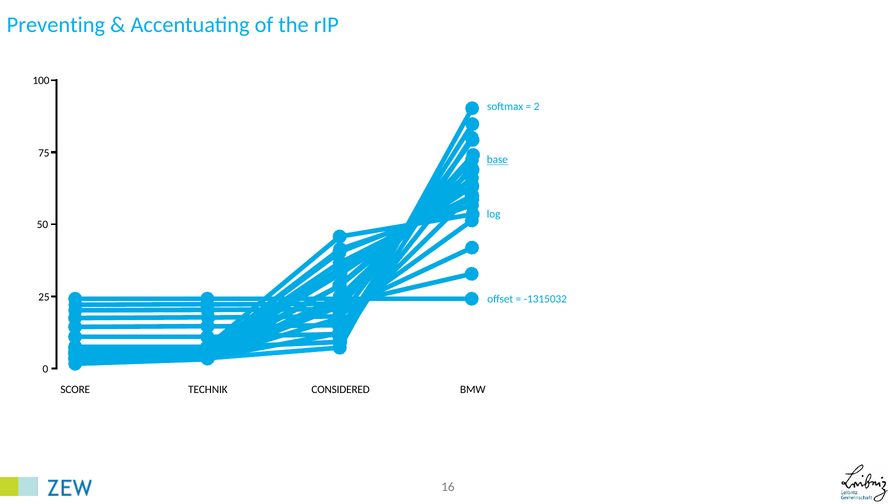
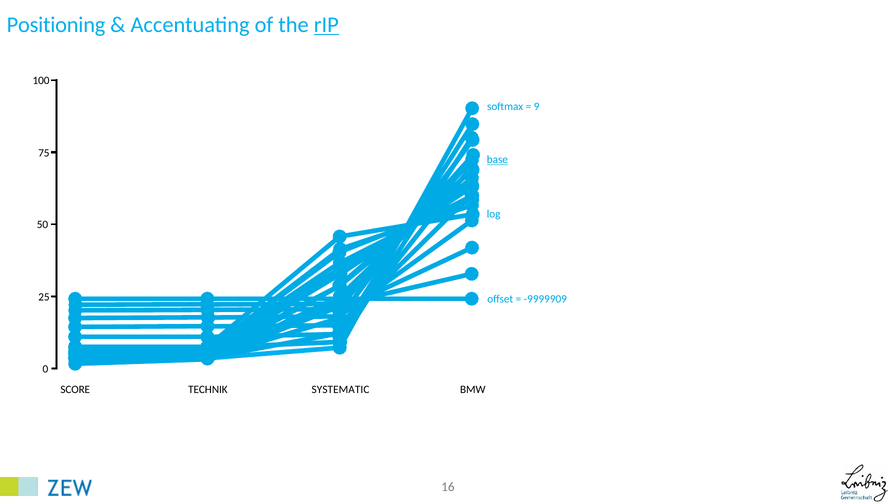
Preventing: Preventing -> Positioning
rIP underline: none -> present
2: 2 -> 9
-1315032: -1315032 -> -9999909
CONSIDERED: CONSIDERED -> SYSTEMATIC
